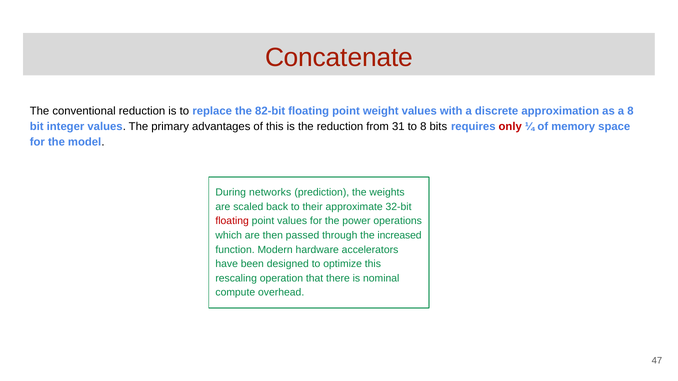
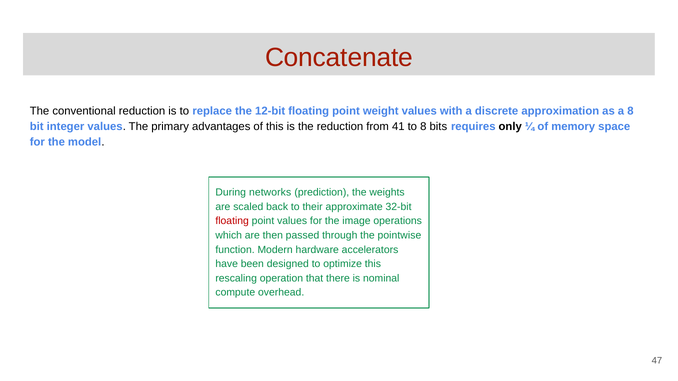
82-bit: 82-bit -> 12-bit
31: 31 -> 41
only colour: red -> black
power: power -> image
increased: increased -> pointwise
